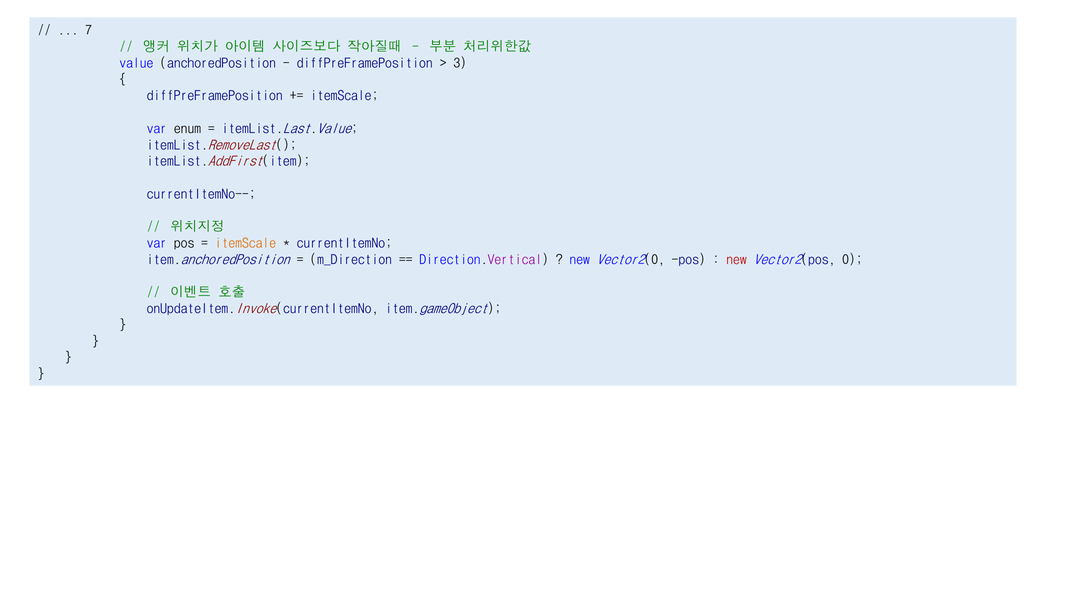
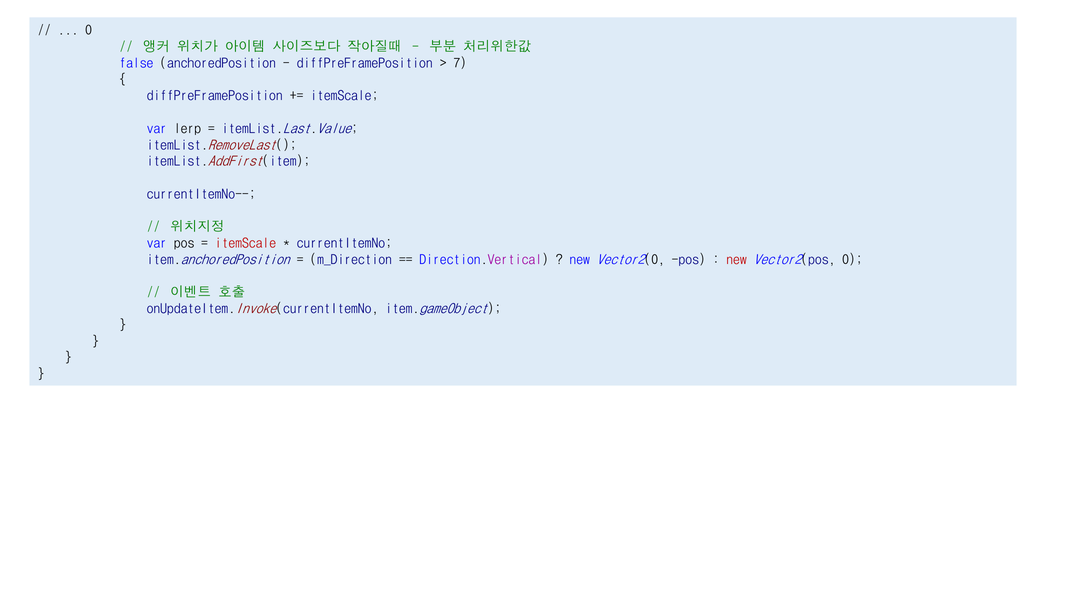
7 at (89, 30): 7 -> 0
value: value -> false
3: 3 -> 7
enum: enum -> lerp
itemScale at (245, 243) colour: orange -> red
